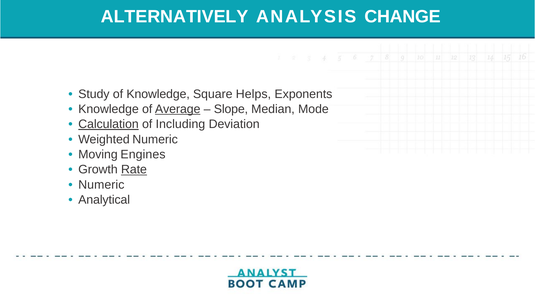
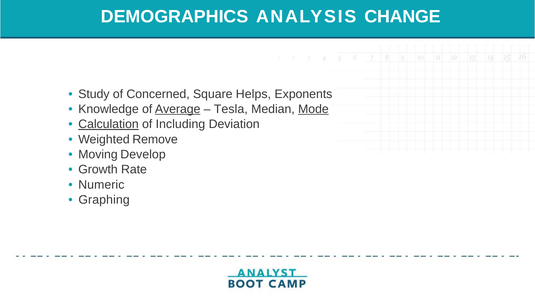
ALTERNATIVELY: ALTERNATIVELY -> DEMOGRAPHICS
of Knowledge: Knowledge -> Concerned
Slope: Slope -> Tesla
Mode underline: none -> present
Weighted Numeric: Numeric -> Remove
Engines: Engines -> Develop
Rate underline: present -> none
Analytical: Analytical -> Graphing
